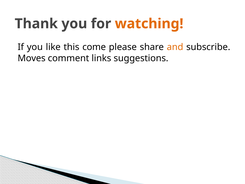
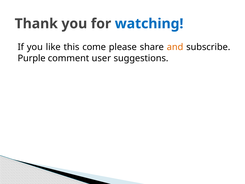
watching colour: orange -> blue
Moves: Moves -> Purple
links: links -> user
